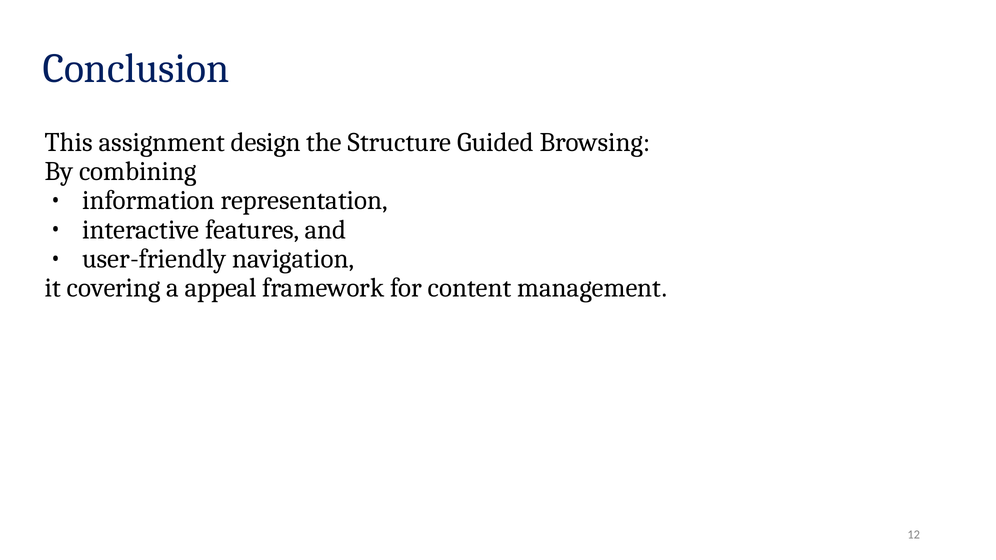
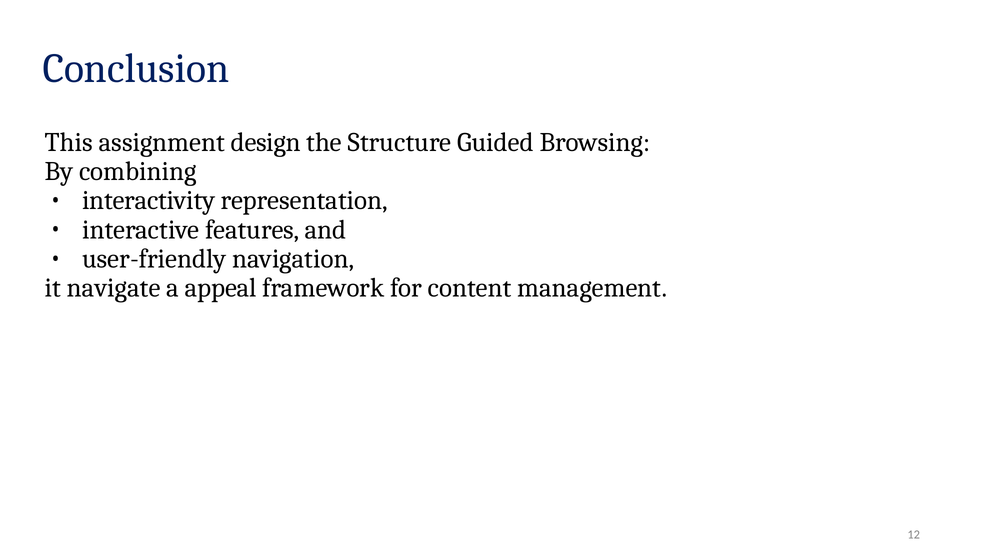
information: information -> interactivity
covering: covering -> navigate
